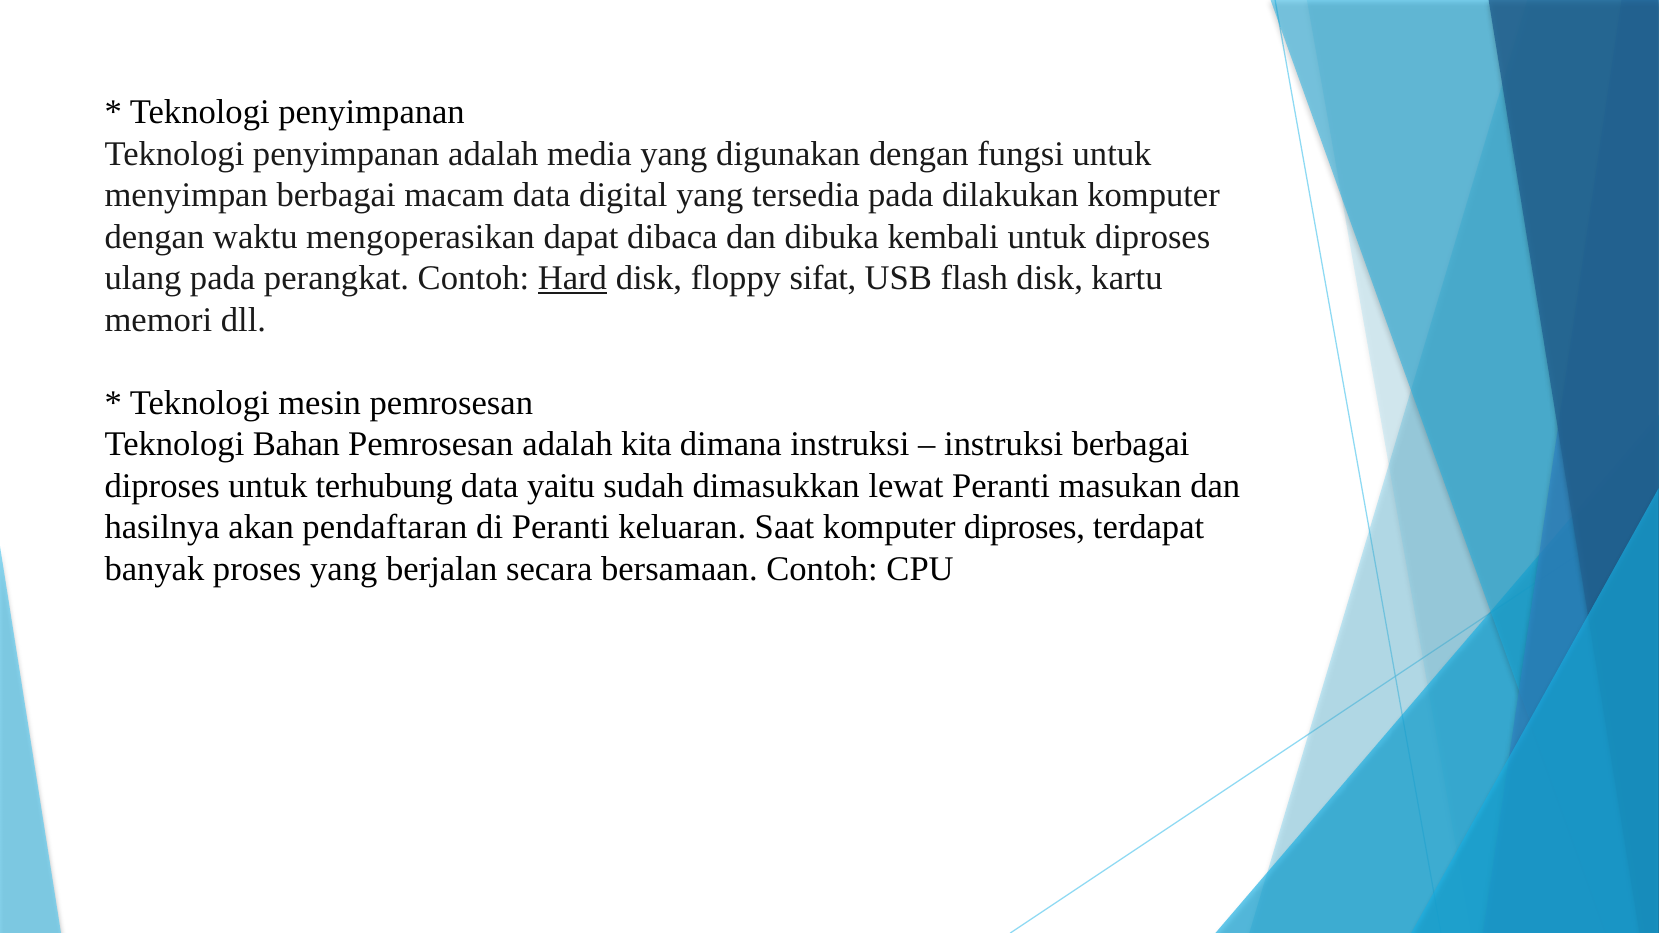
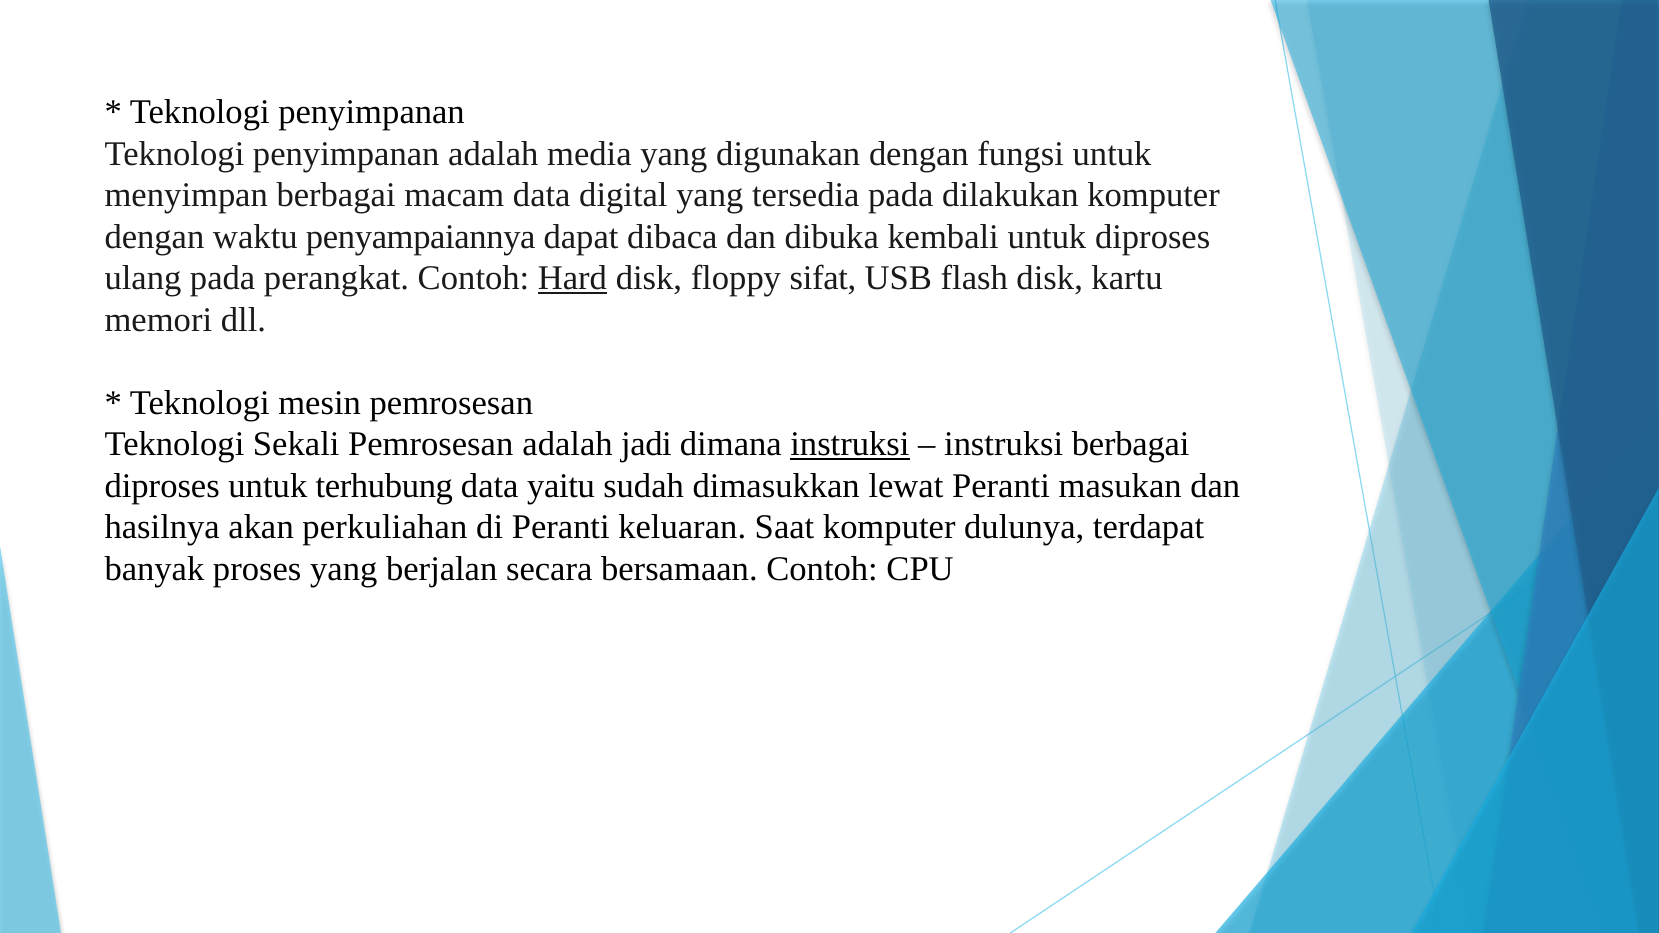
mengoperasikan: mengoperasikan -> penyampaiannya
Bahan: Bahan -> Sekali
kita: kita -> jadi
instruksi at (850, 444) underline: none -> present
pendaftaran: pendaftaran -> perkuliahan
komputer diproses: diproses -> dulunya
